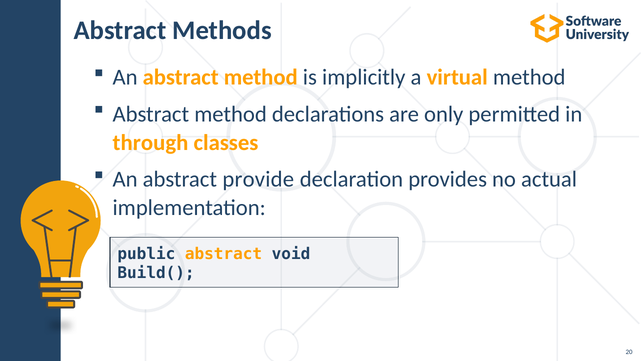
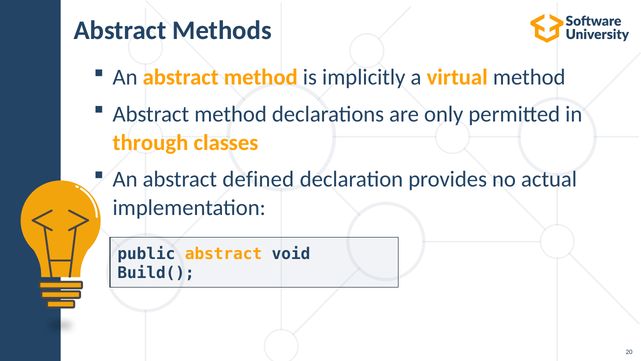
provide: provide -> defined
